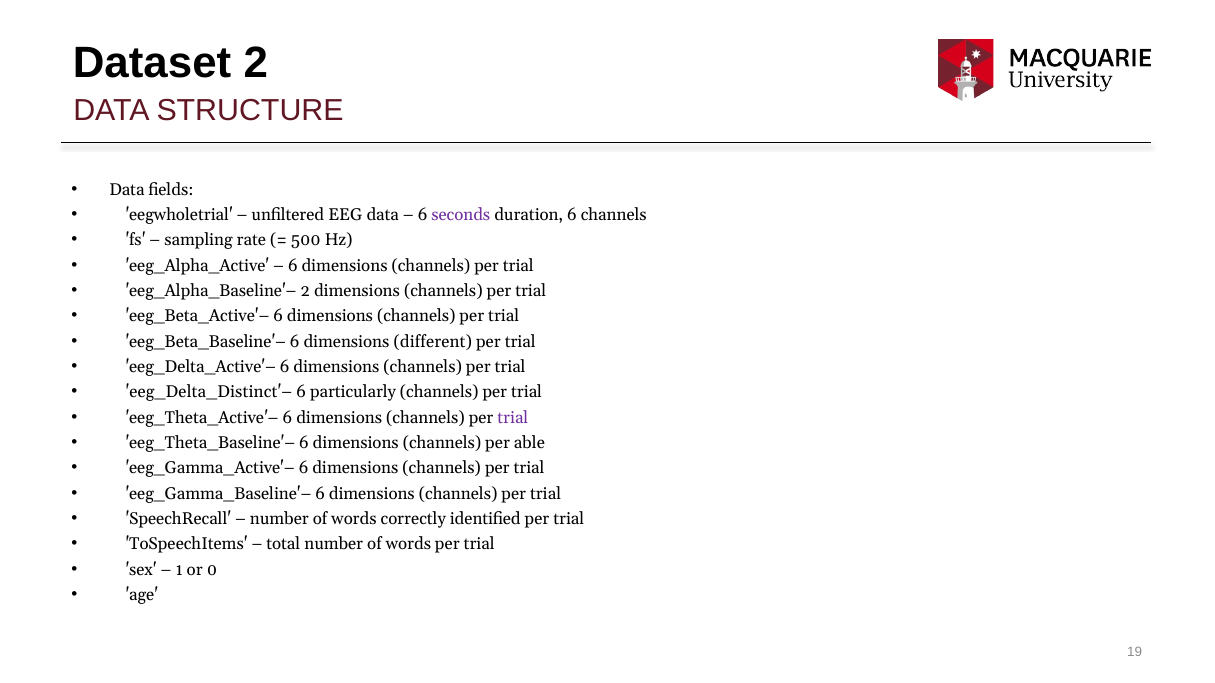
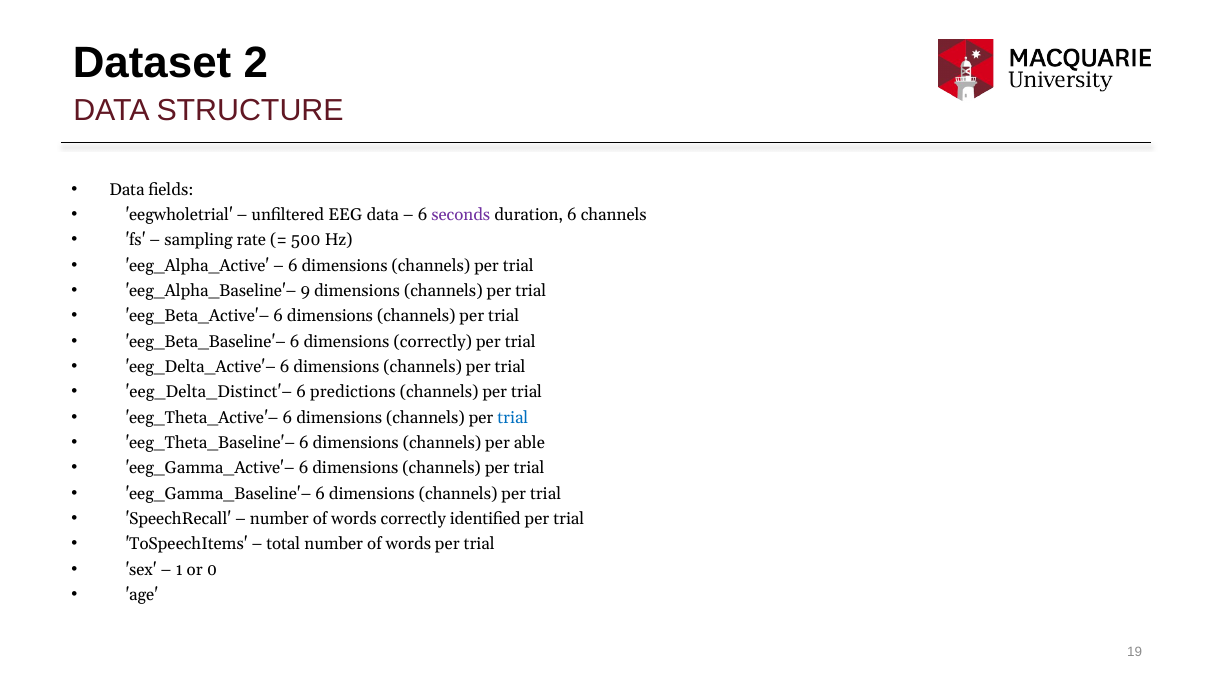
eeg_Alpha_Baseline'– 2: 2 -> 9
dimensions different: different -> correctly
particularly: particularly -> predictions
trial at (513, 418) colour: purple -> blue
